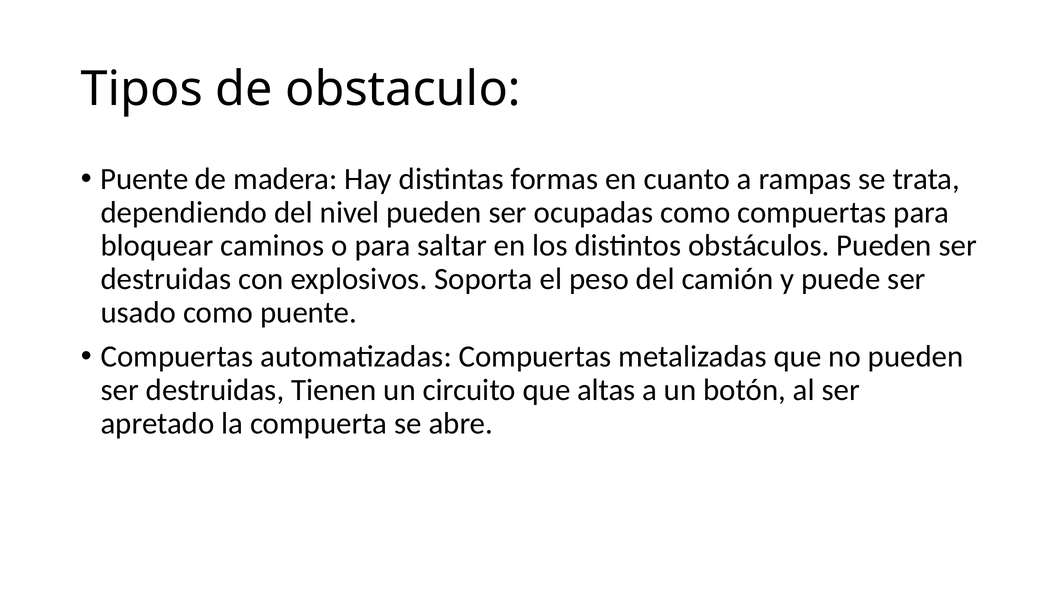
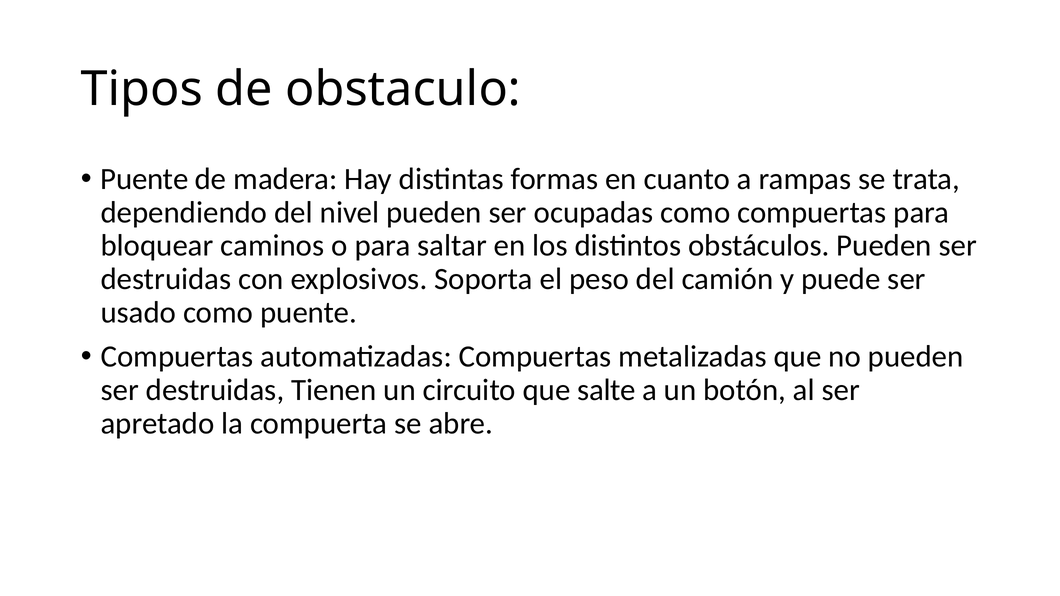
altas: altas -> salte
